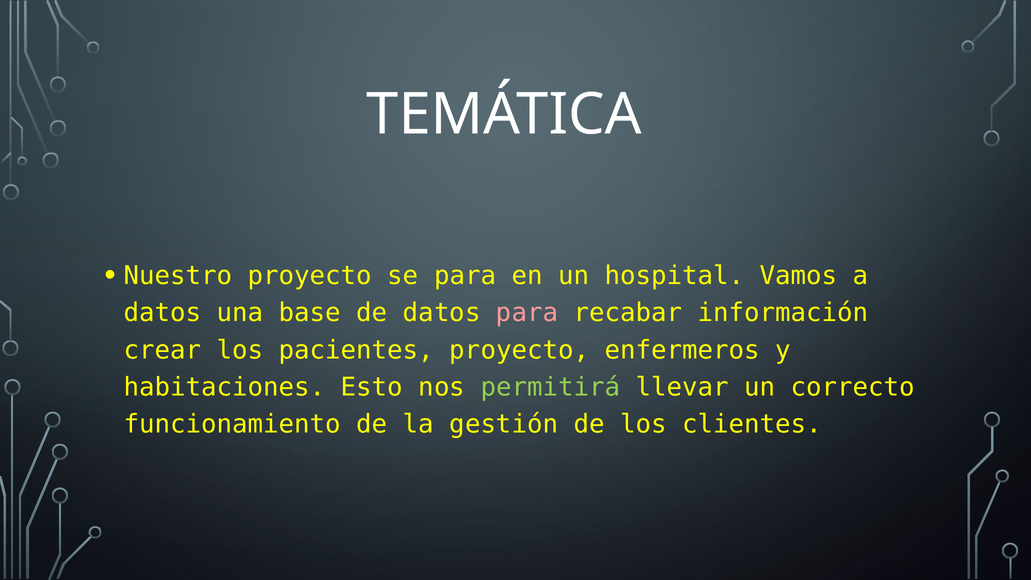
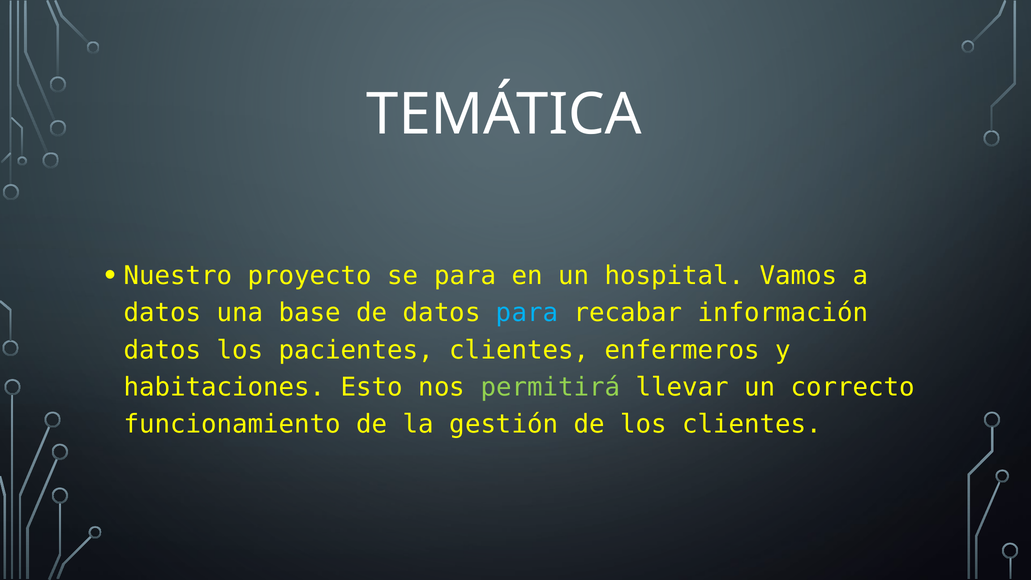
para at (527, 313) colour: pink -> light blue
crear at (162, 350): crear -> datos
pacientes proyecto: proyecto -> clientes
